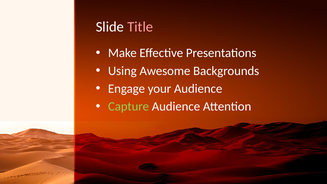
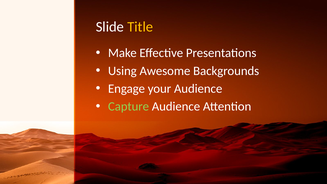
Title colour: pink -> yellow
